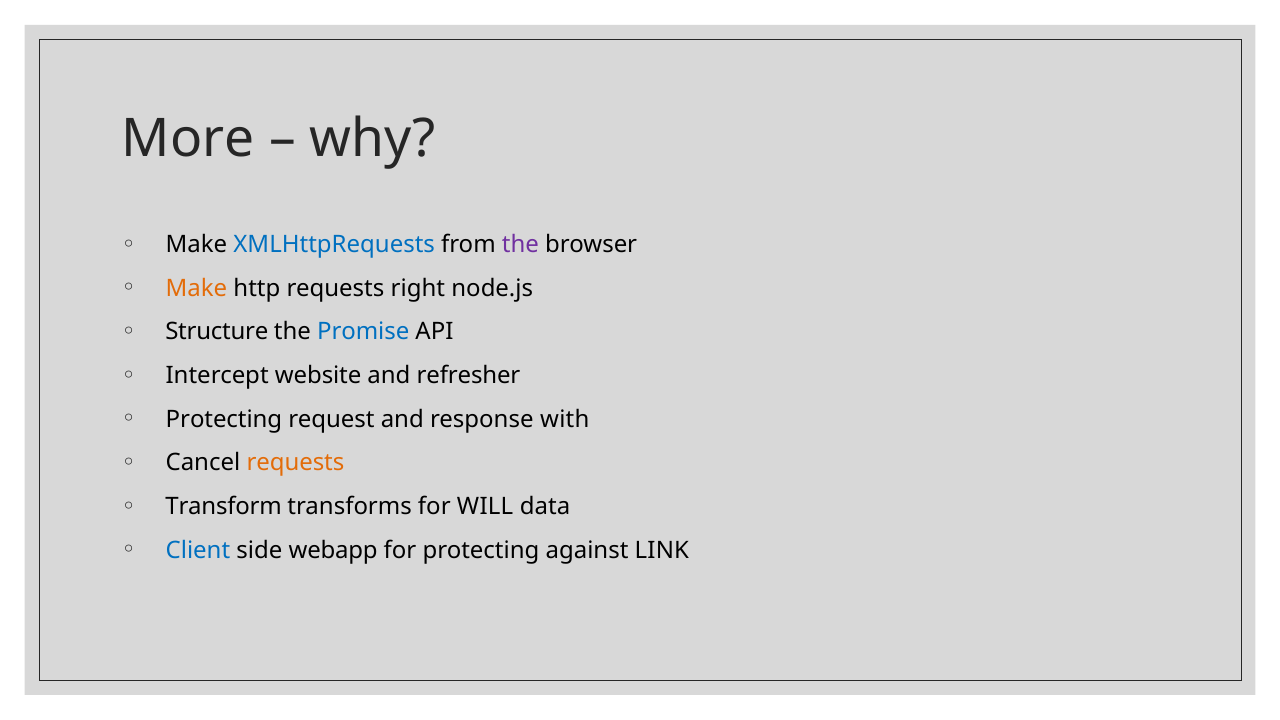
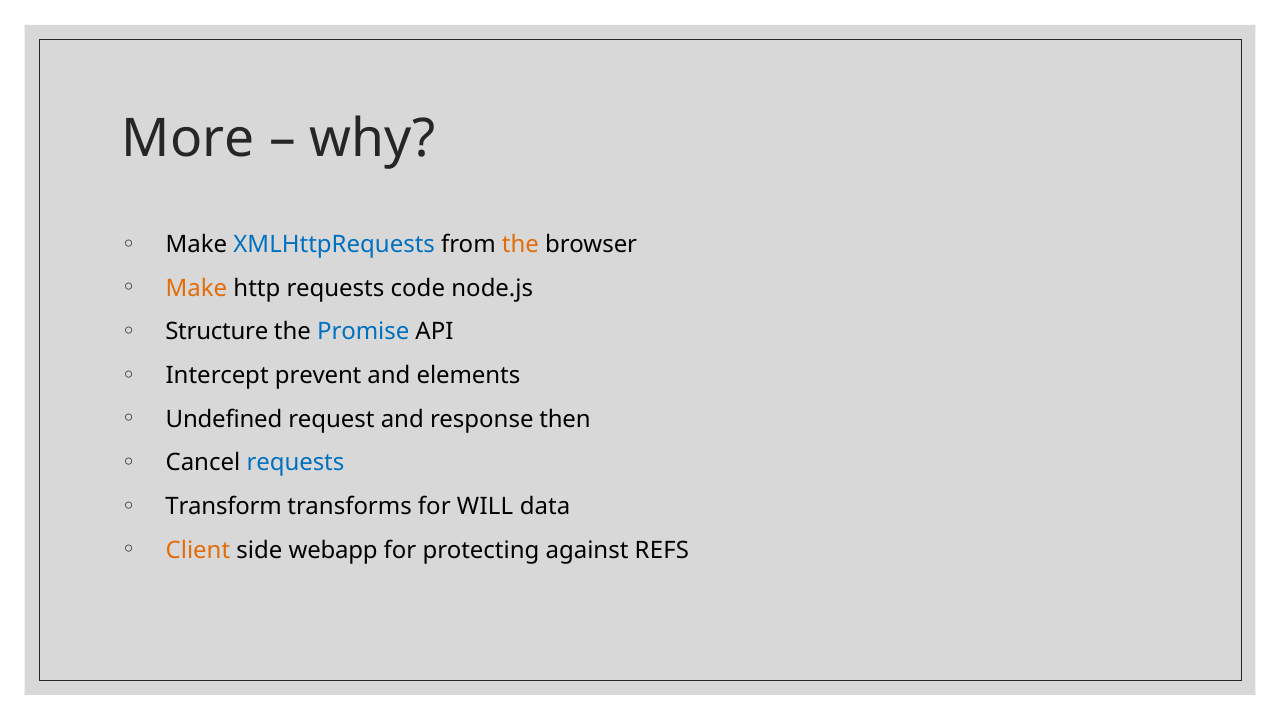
the at (520, 245) colour: purple -> orange
right: right -> code
website: website -> prevent
refresher: refresher -> elements
Protecting at (224, 419): Protecting -> Undefined
with: with -> then
requests at (295, 463) colour: orange -> blue
Client colour: blue -> orange
LINK: LINK -> REFS
